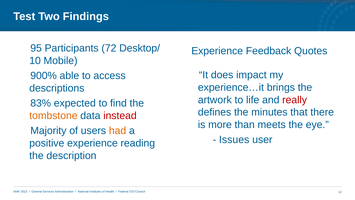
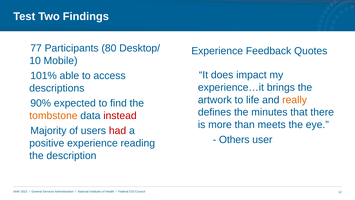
95: 95 -> 77
72: 72 -> 80
900%: 900% -> 101%
really colour: red -> orange
83%: 83% -> 90%
had colour: orange -> red
Issues: Issues -> Others
